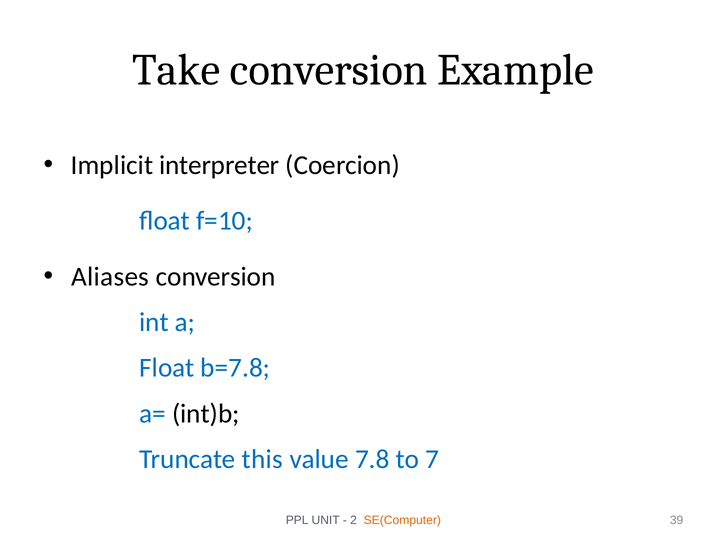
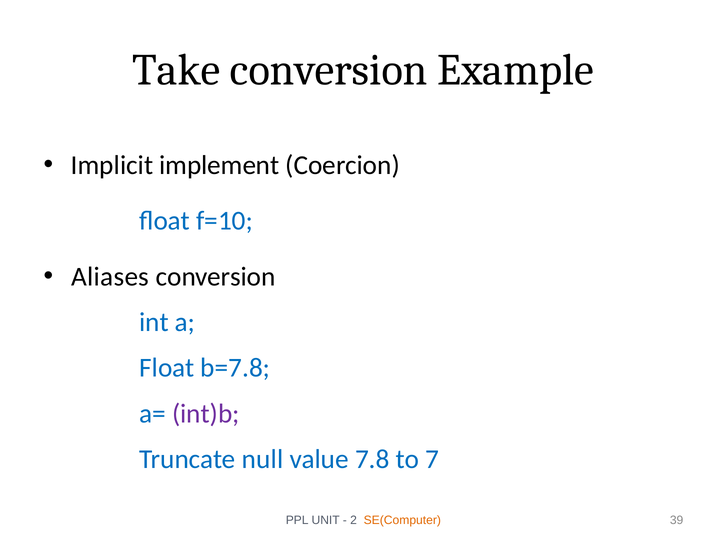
interpreter: interpreter -> implement
int)b colour: black -> purple
this: this -> null
